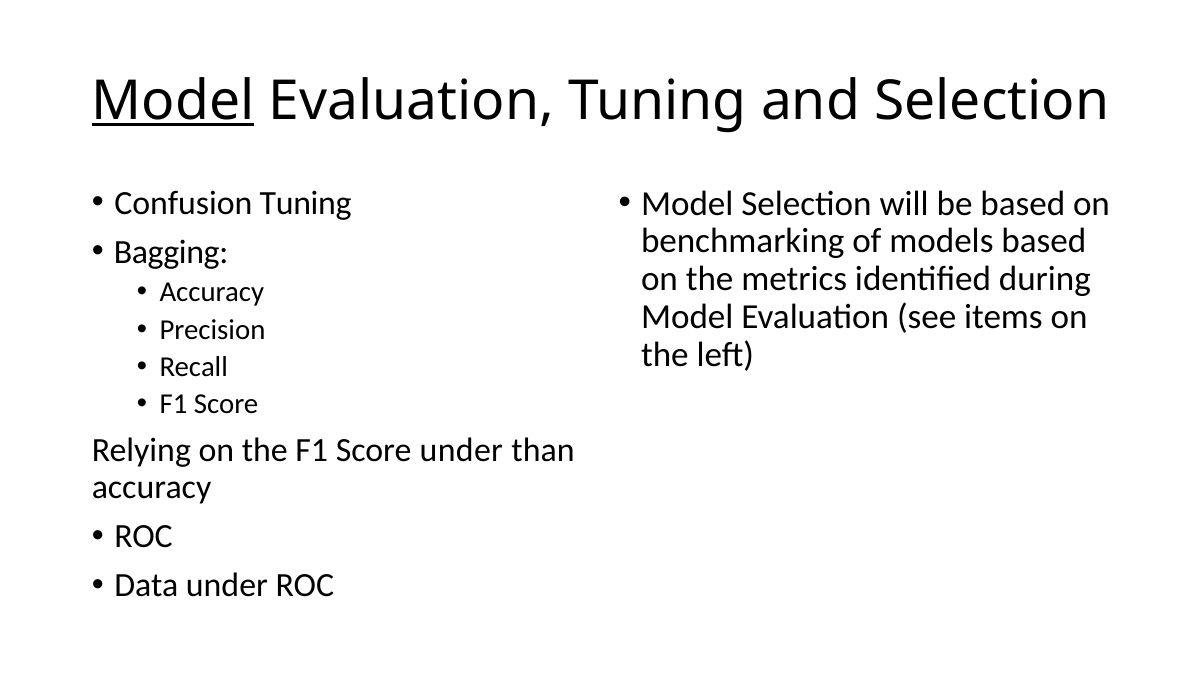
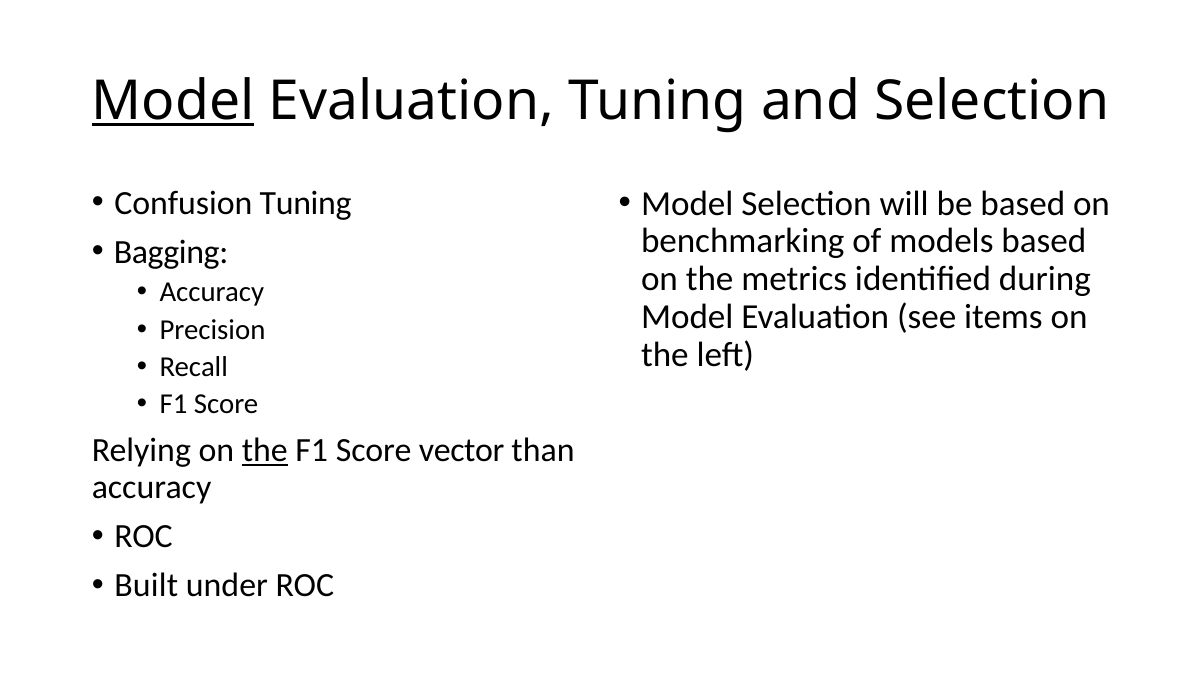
the at (265, 451) underline: none -> present
Score under: under -> vector
Data: Data -> Built
